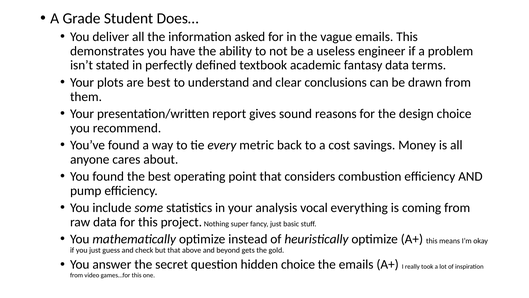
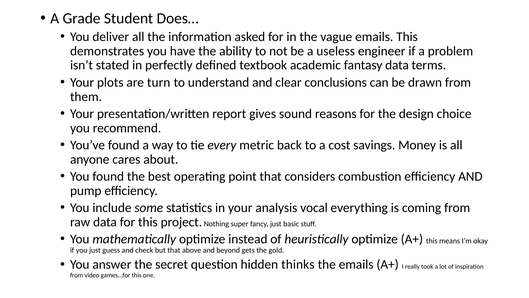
are best: best -> turn
hidden choice: choice -> thinks
